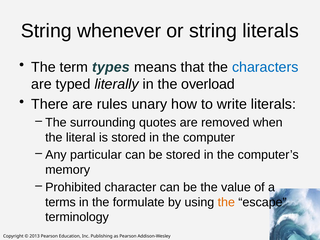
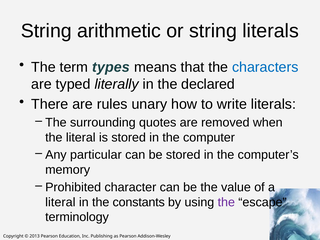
whenever: whenever -> arithmetic
overload: overload -> declared
terms at (60, 202): terms -> literal
formulate: formulate -> constants
the at (226, 202) colour: orange -> purple
